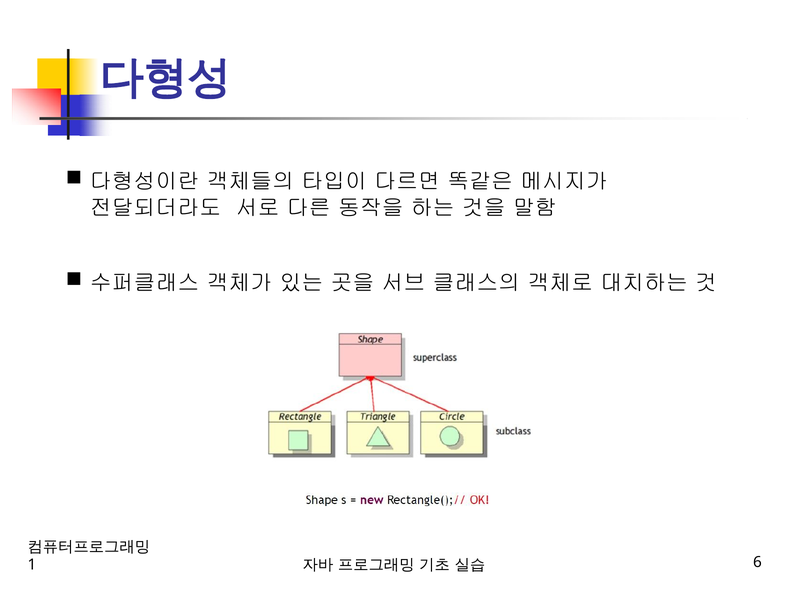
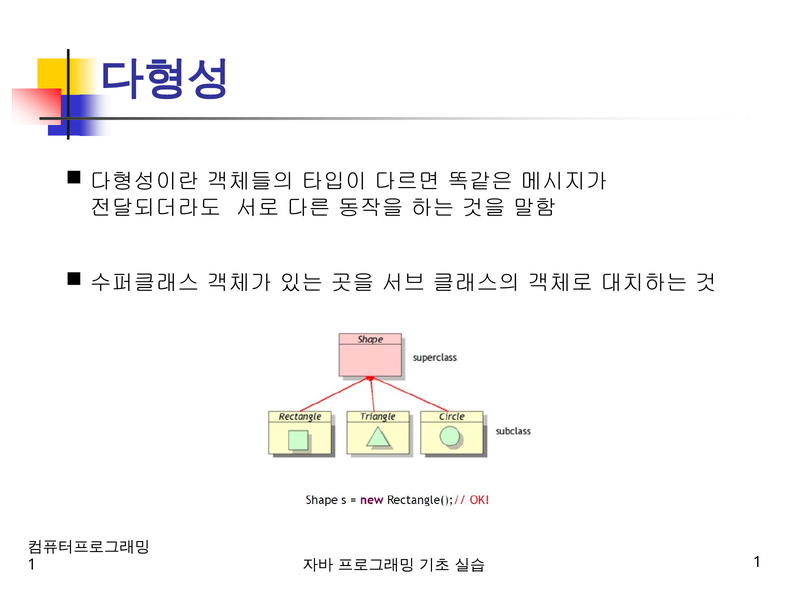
6 at (757, 563): 6 -> 1
